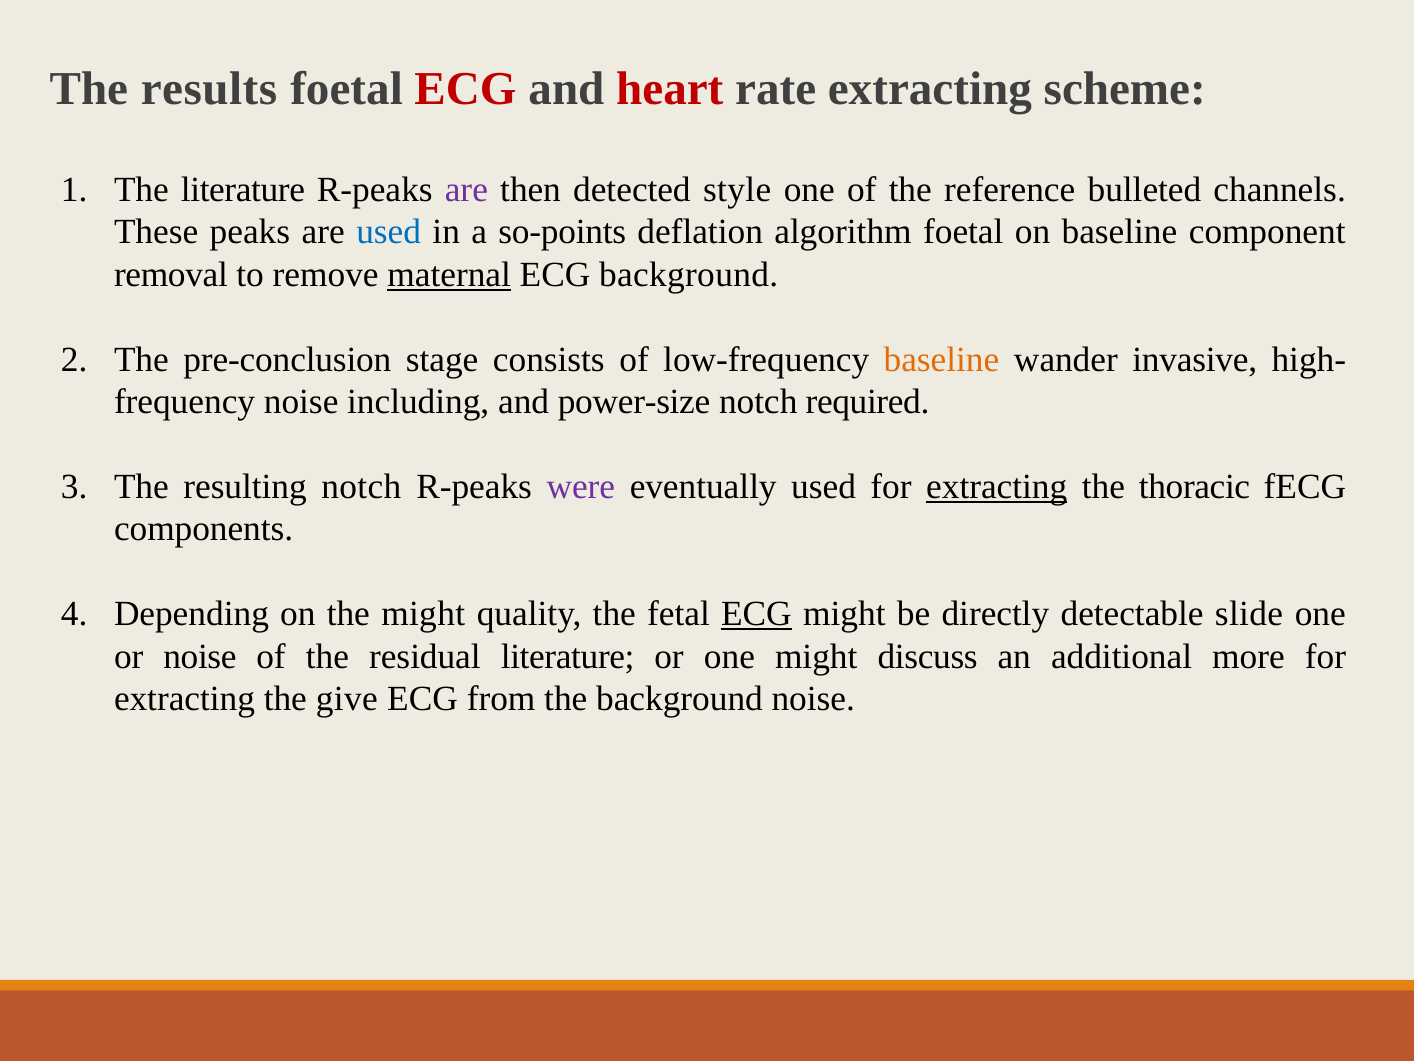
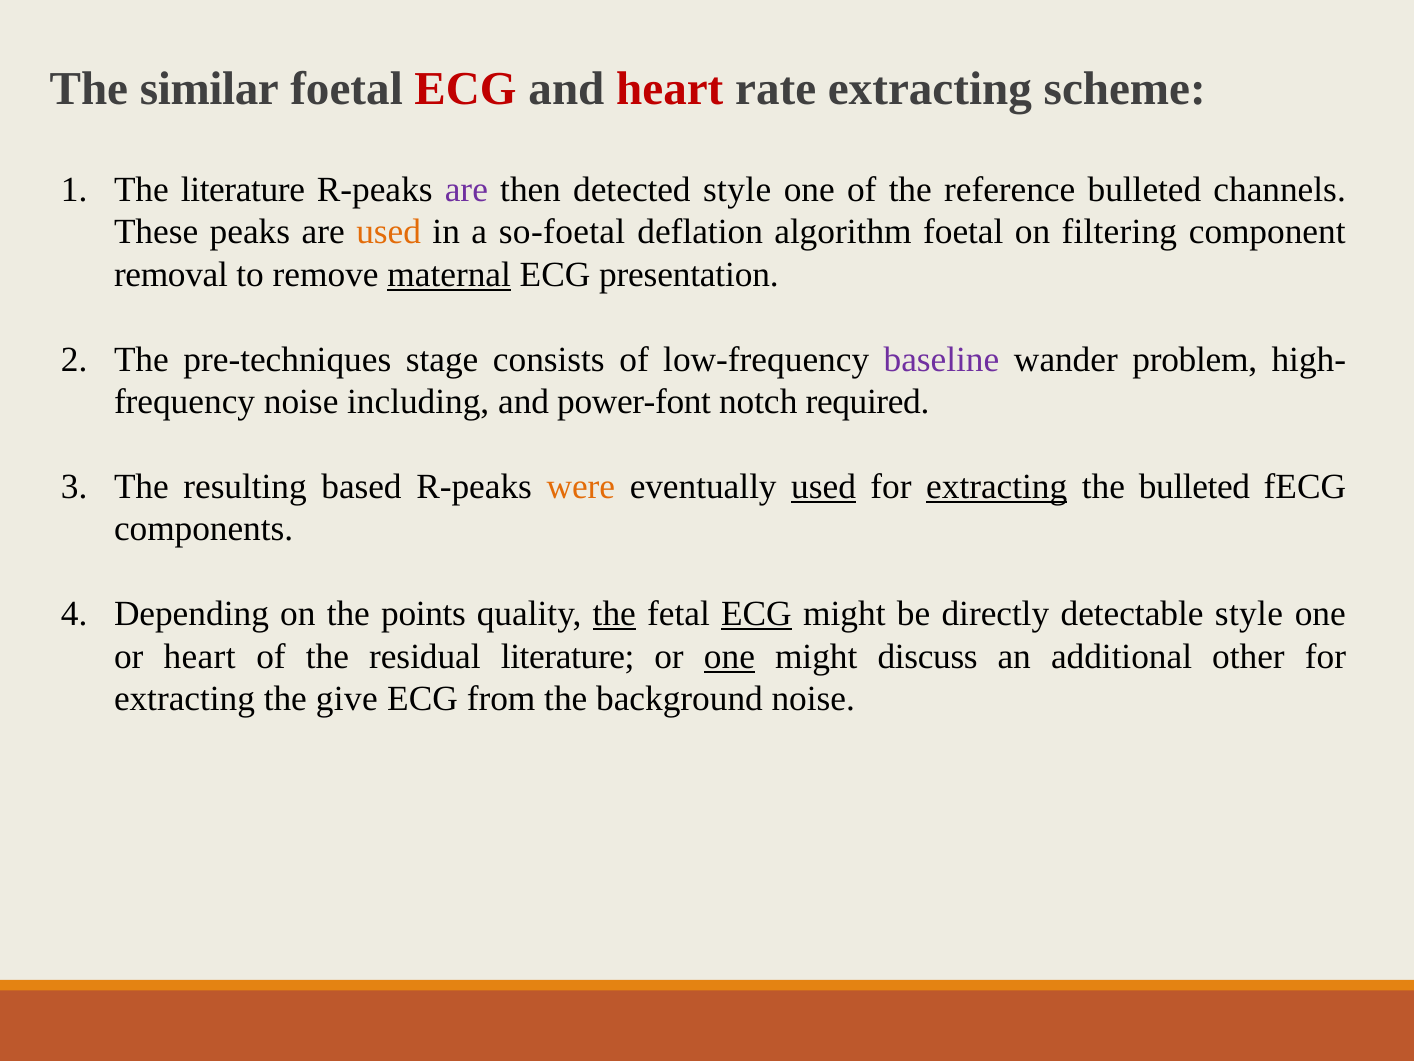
results: results -> similar
used at (389, 232) colour: blue -> orange
so-points: so-points -> so-foetal
on baseline: baseline -> filtering
ECG background: background -> presentation
pre-conclusion: pre-conclusion -> pre-techniques
baseline at (941, 359) colour: orange -> purple
invasive: invasive -> problem
power-size: power-size -> power-font
resulting notch: notch -> based
were colour: purple -> orange
used at (824, 487) underline: none -> present
the thoracic: thoracic -> bulleted
the might: might -> points
the at (614, 614) underline: none -> present
detectable slide: slide -> style
or noise: noise -> heart
one at (729, 656) underline: none -> present
more: more -> other
